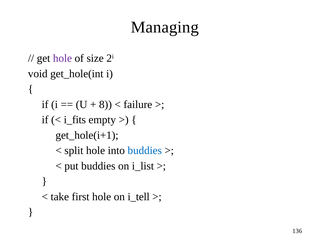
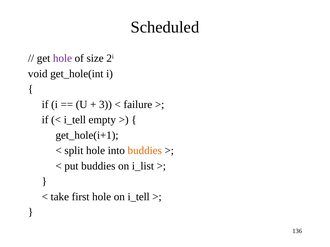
Managing: Managing -> Scheduled
8: 8 -> 3
i_fits at (75, 120): i_fits -> i_tell
buddies at (145, 151) colour: blue -> orange
